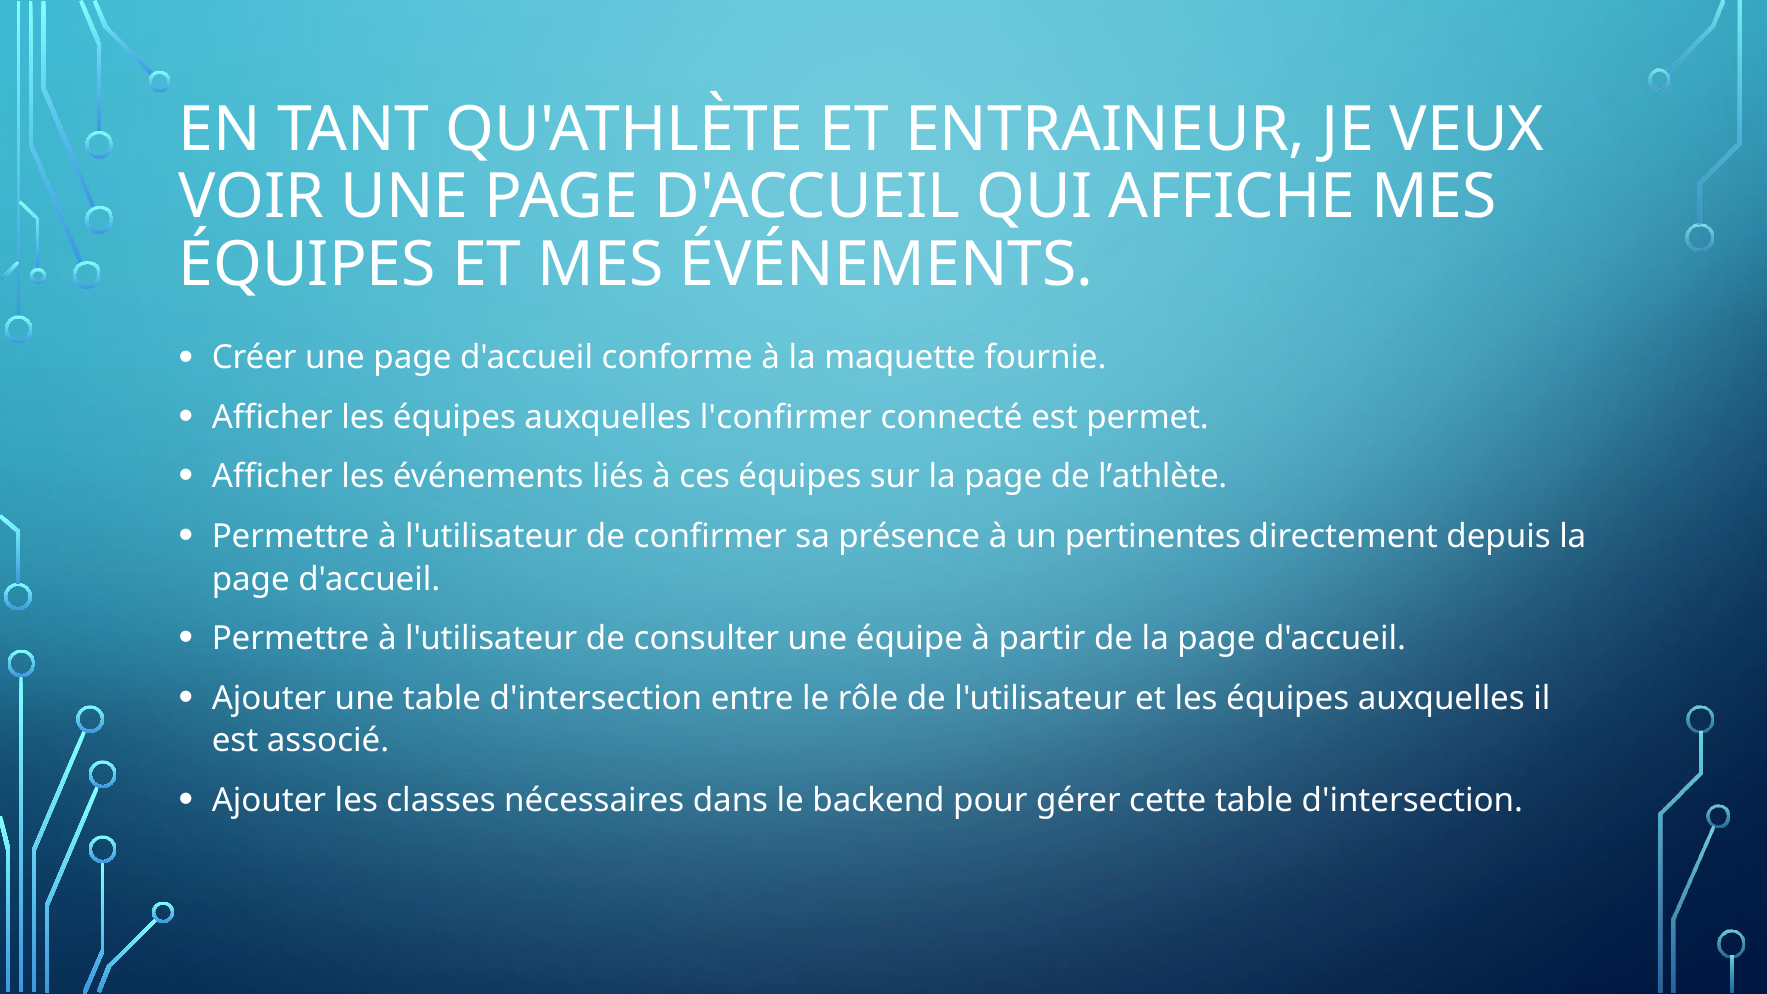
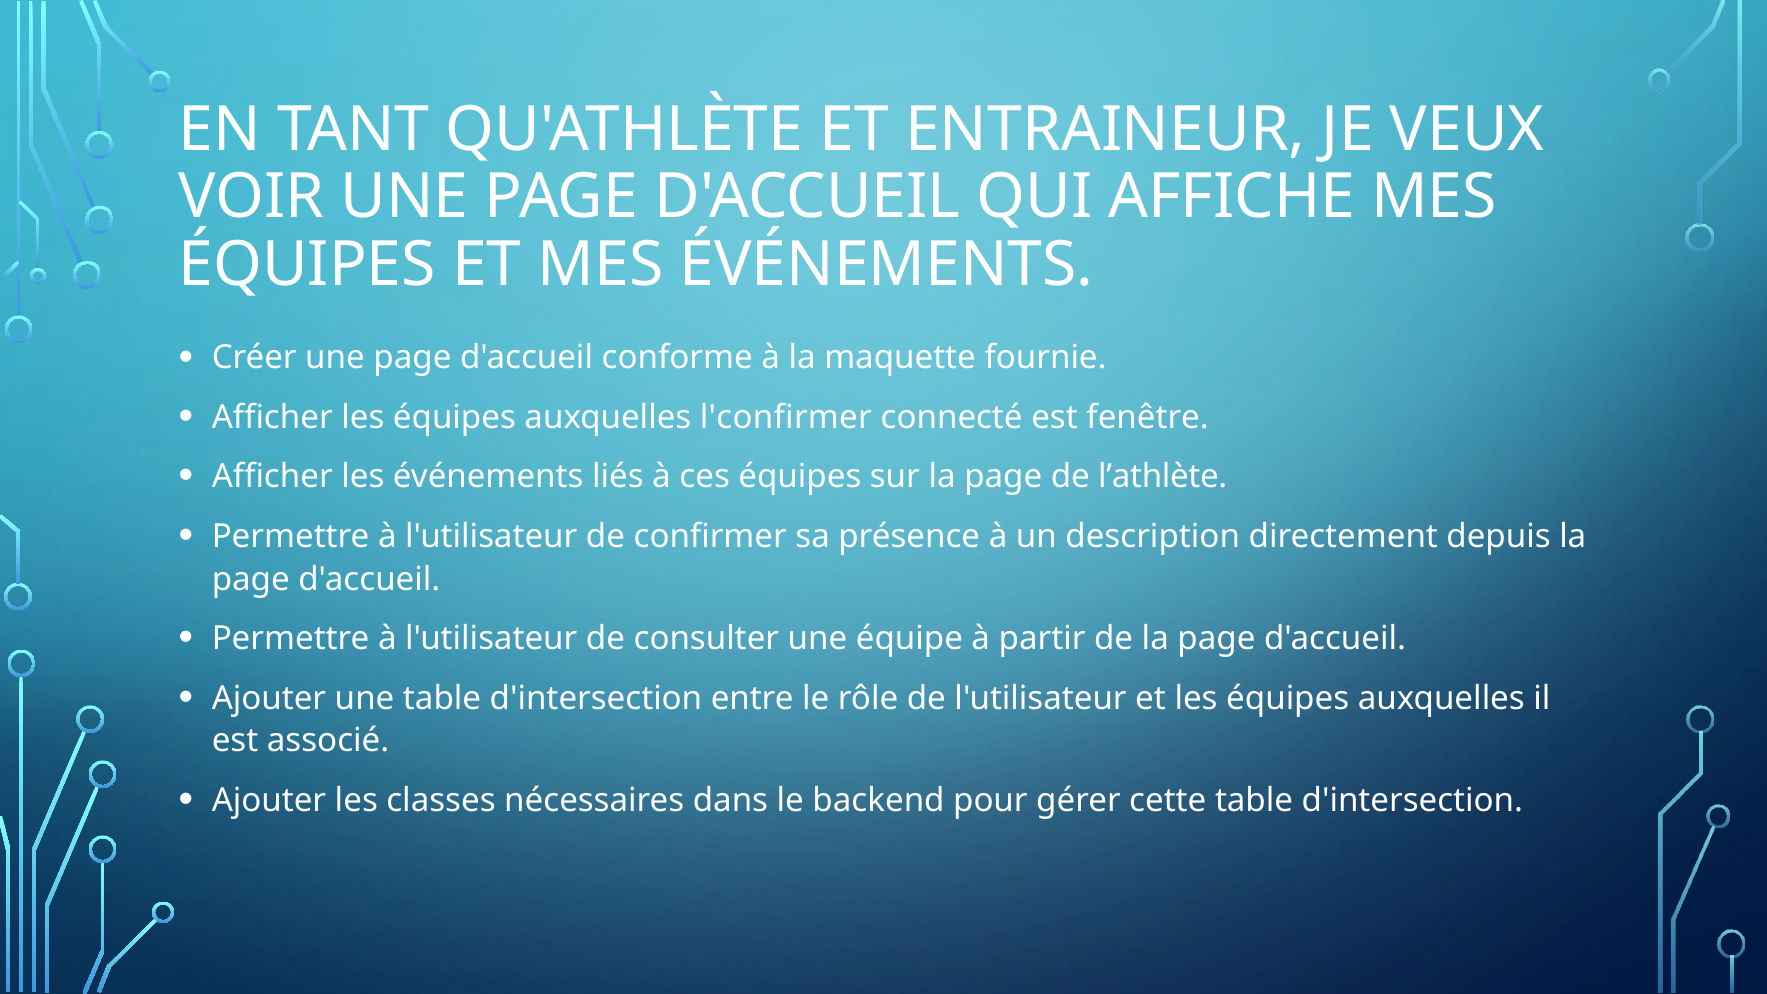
permet: permet -> fenêtre
pertinentes: pertinentes -> description
